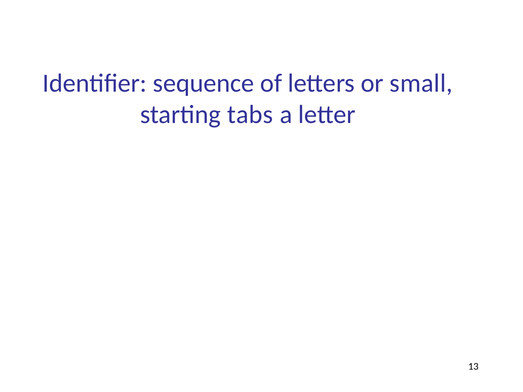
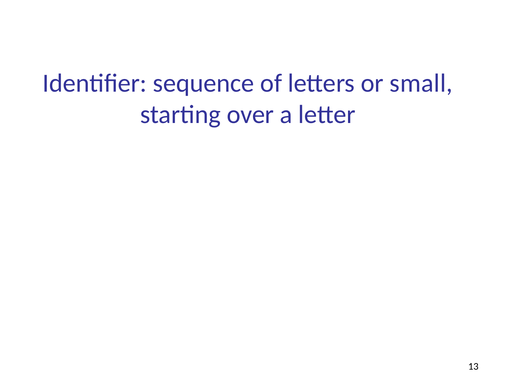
tabs: tabs -> over
